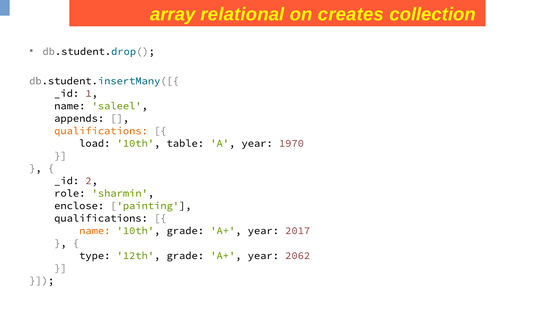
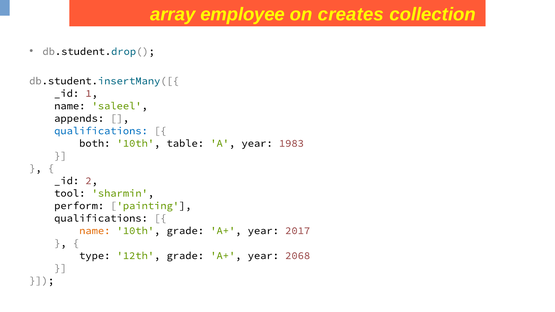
relational: relational -> employee
qualifications at (101, 131) colour: orange -> blue
load: load -> both
1970: 1970 -> 1983
role: role -> tool
enclose: enclose -> perform
2062: 2062 -> 2068
